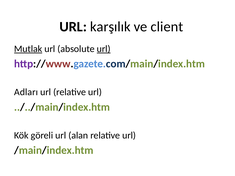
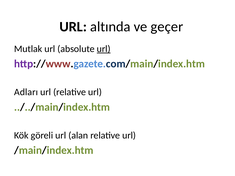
karşılık: karşılık -> altında
client: client -> geçer
Mutlak underline: present -> none
